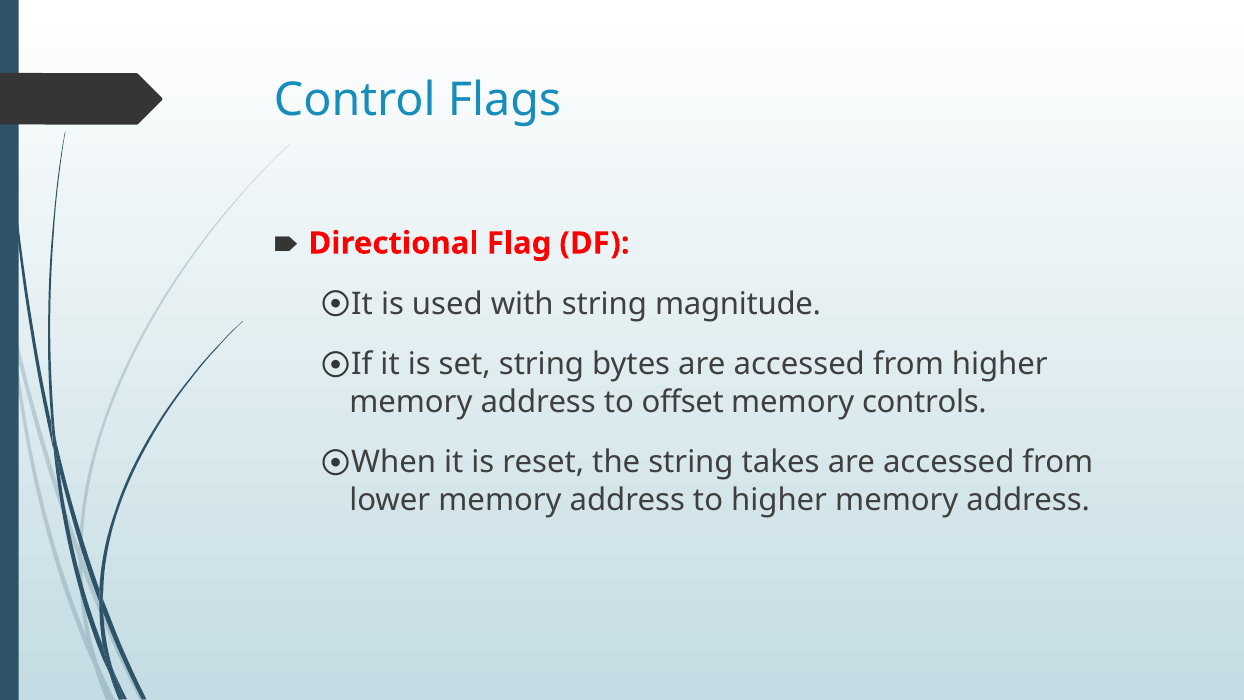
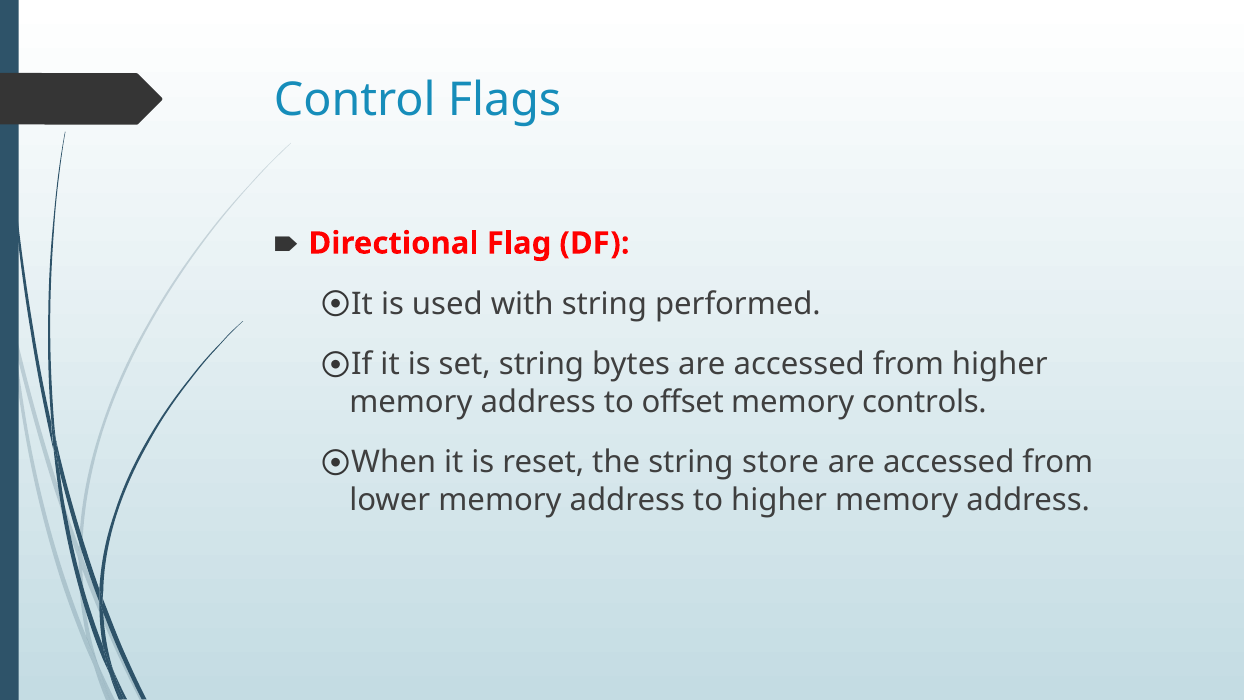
magnitude: magnitude -> performed
takes: takes -> store
